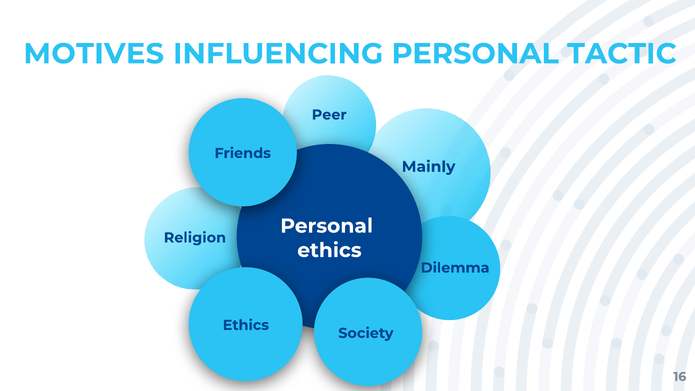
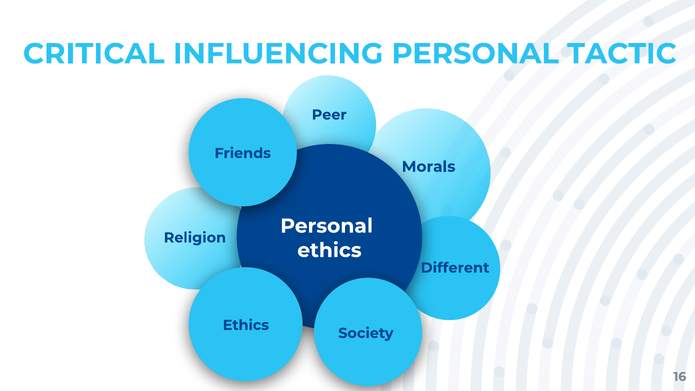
MOTIVES: MOTIVES -> CRITICAL
Mainly: Mainly -> Morals
Dilemma: Dilemma -> Different
